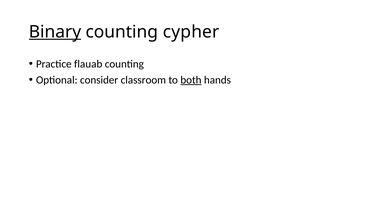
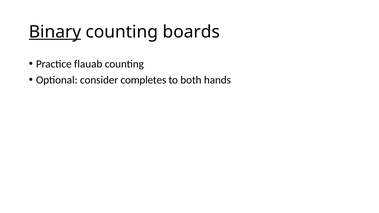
cypher: cypher -> boards
classroom: classroom -> completes
both underline: present -> none
